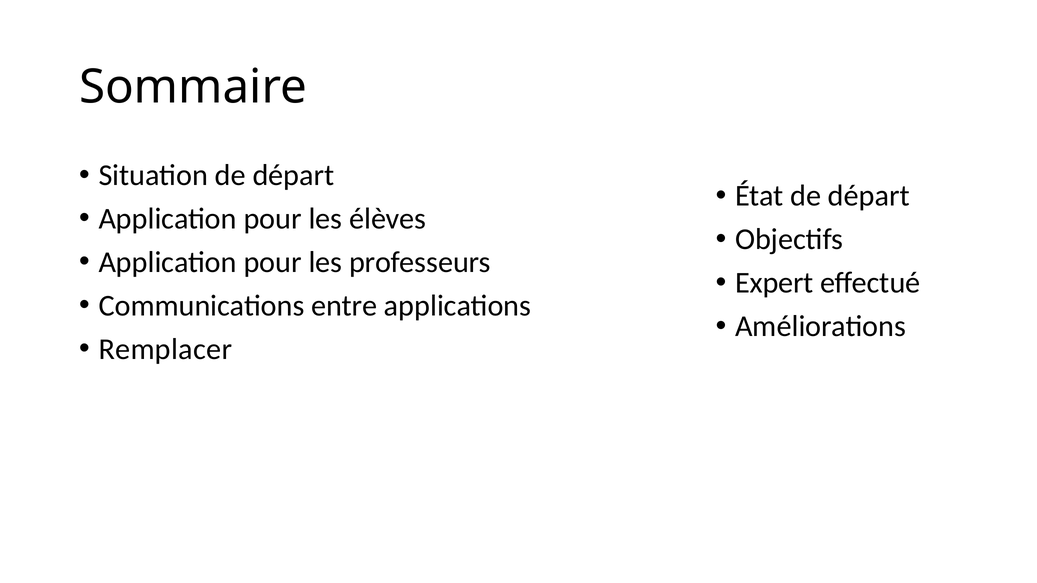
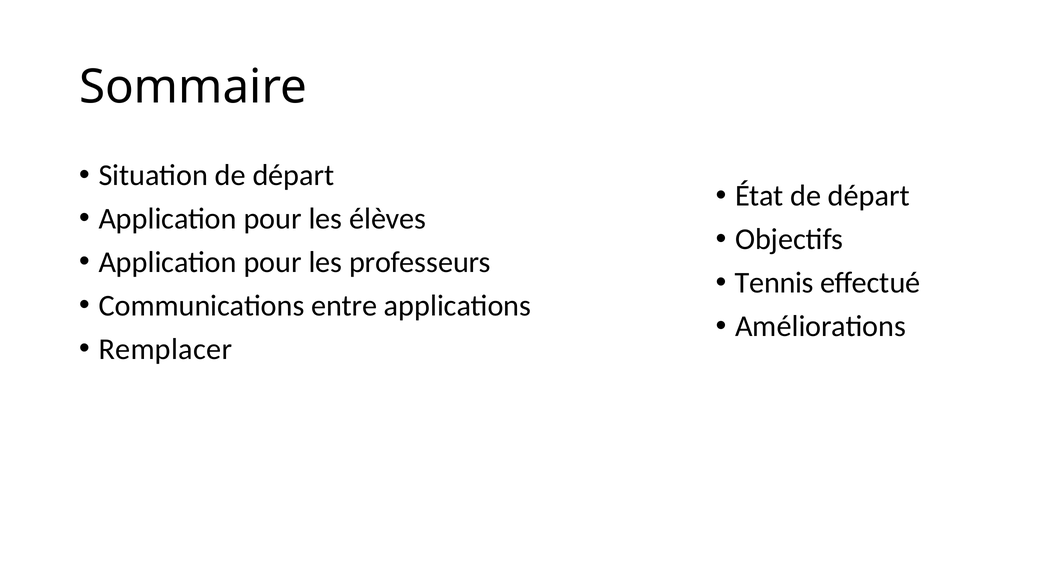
Expert: Expert -> Tennis
